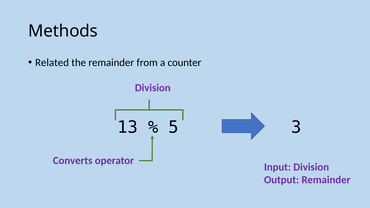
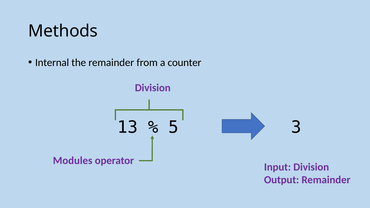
Related: Related -> Internal
Converts: Converts -> Modules
